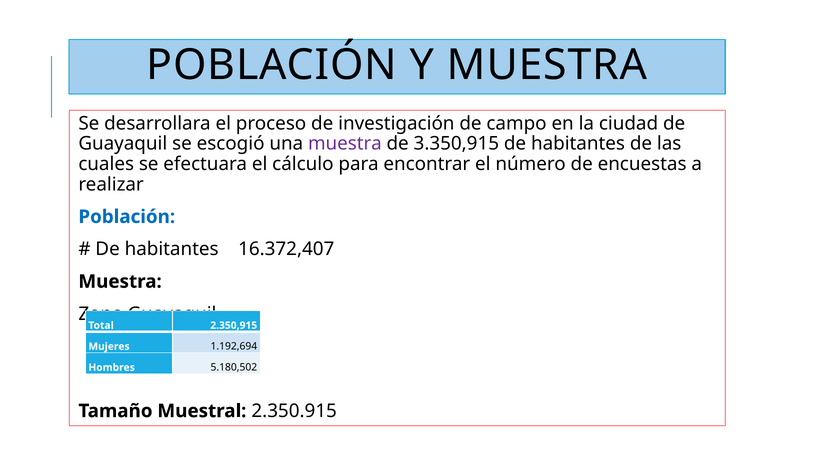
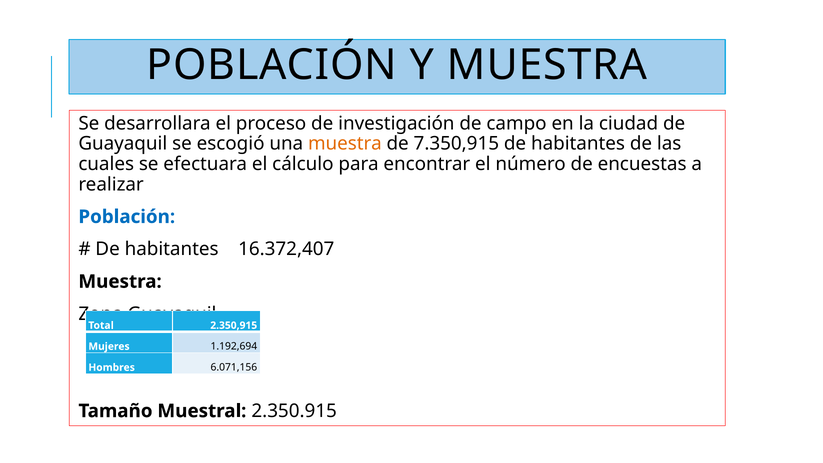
muestra at (345, 144) colour: purple -> orange
3.350,915: 3.350,915 -> 7.350,915
5.180,502: 5.180,502 -> 6.071,156
